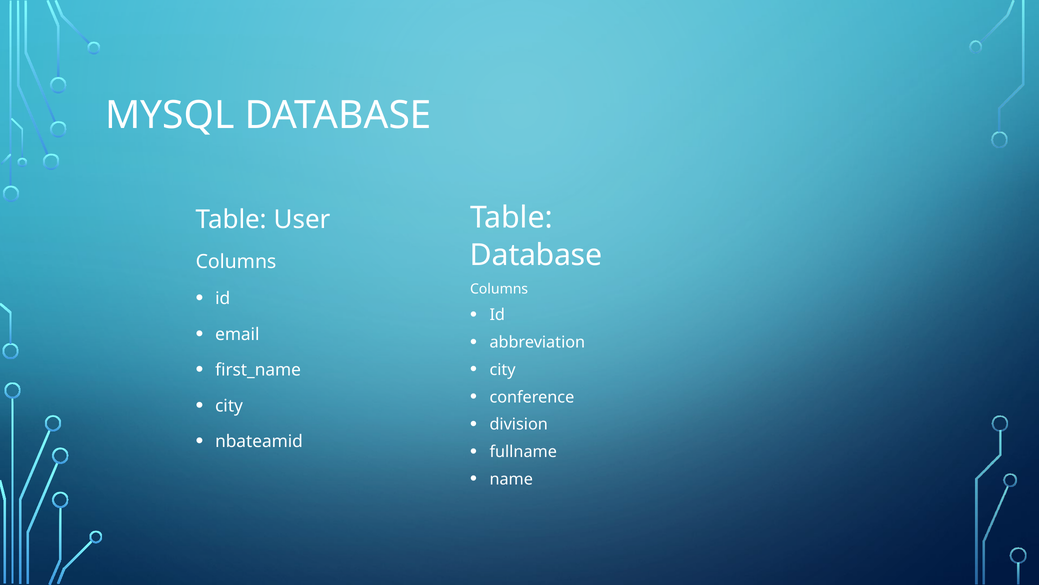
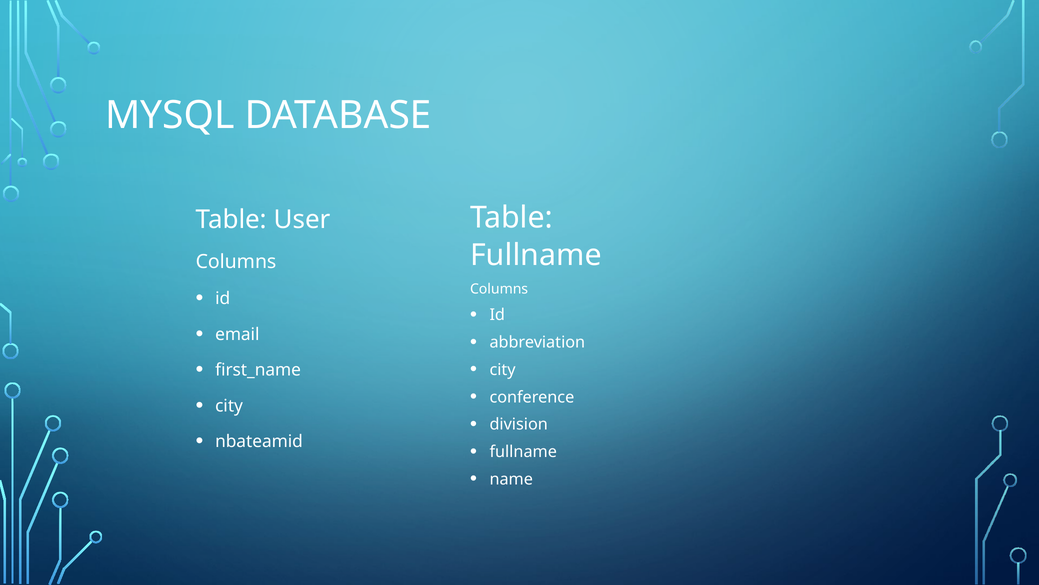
Database at (536, 255): Database -> Fullname
